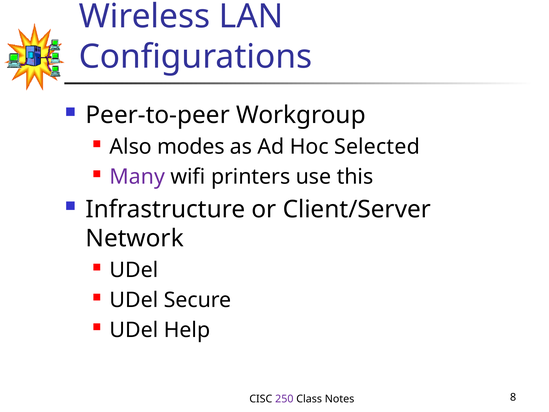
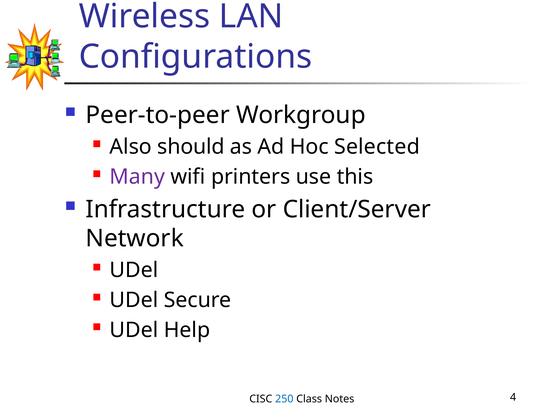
modes: modes -> should
250 colour: purple -> blue
8: 8 -> 4
